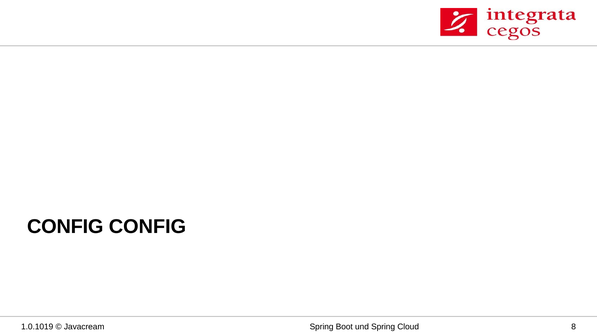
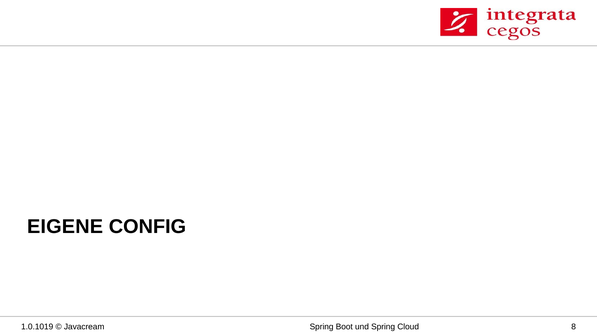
CONFIG at (65, 227): CONFIG -> EIGENE
